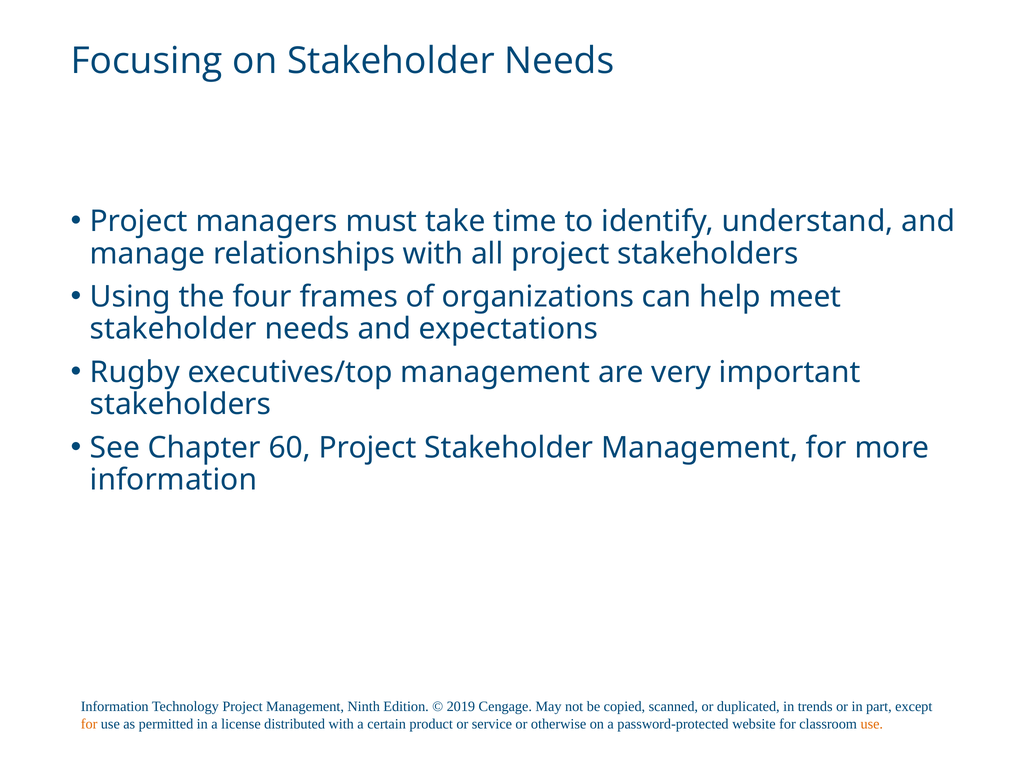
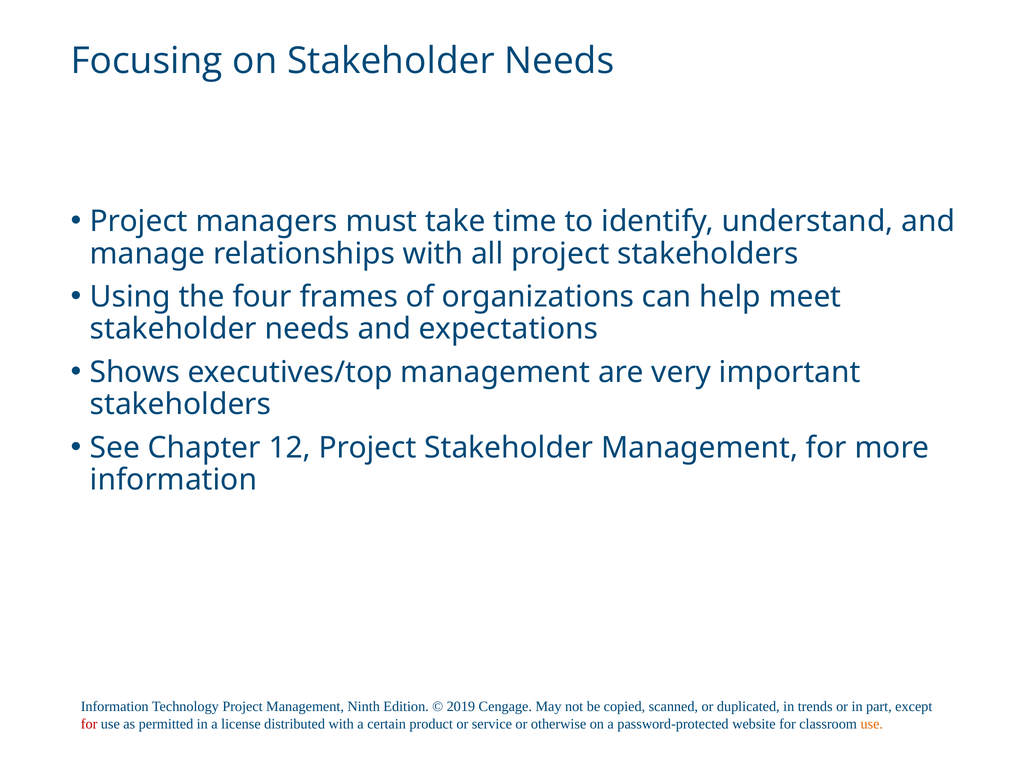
Rugby: Rugby -> Shows
60: 60 -> 12
for at (89, 724) colour: orange -> red
